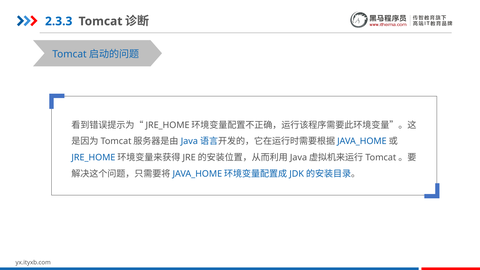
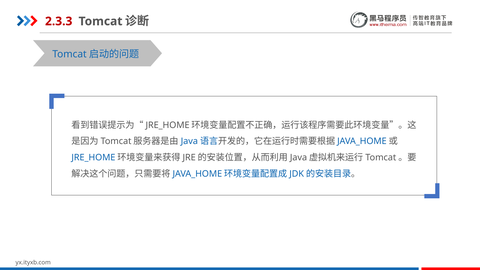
2.3.3 colour: blue -> red
